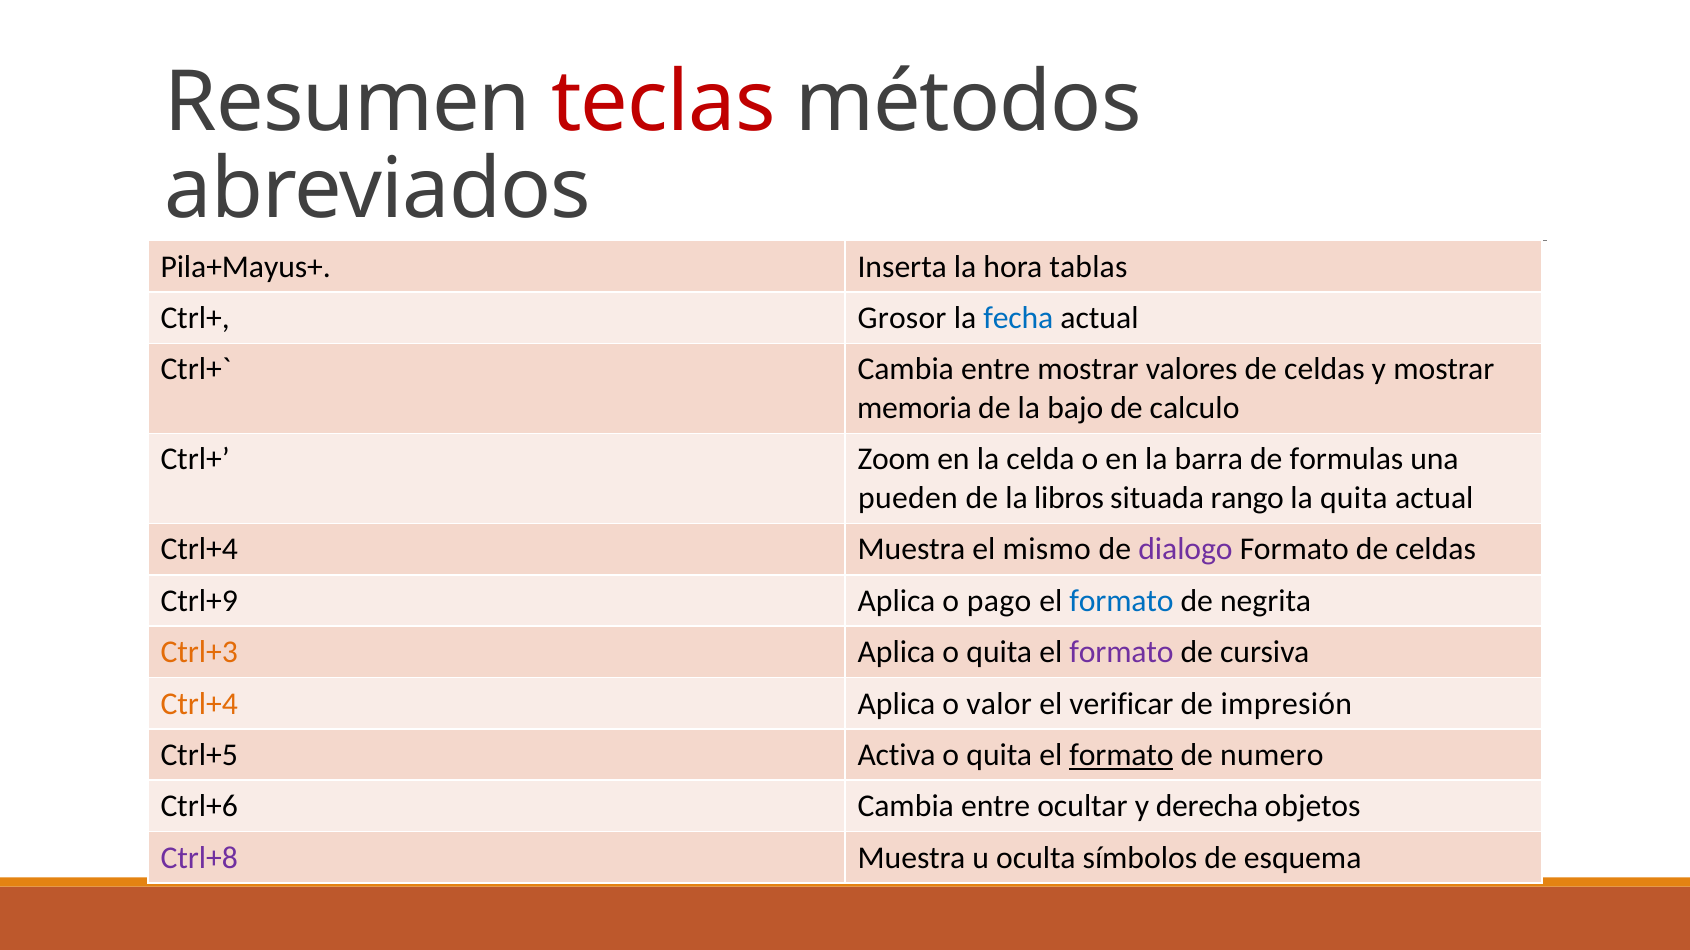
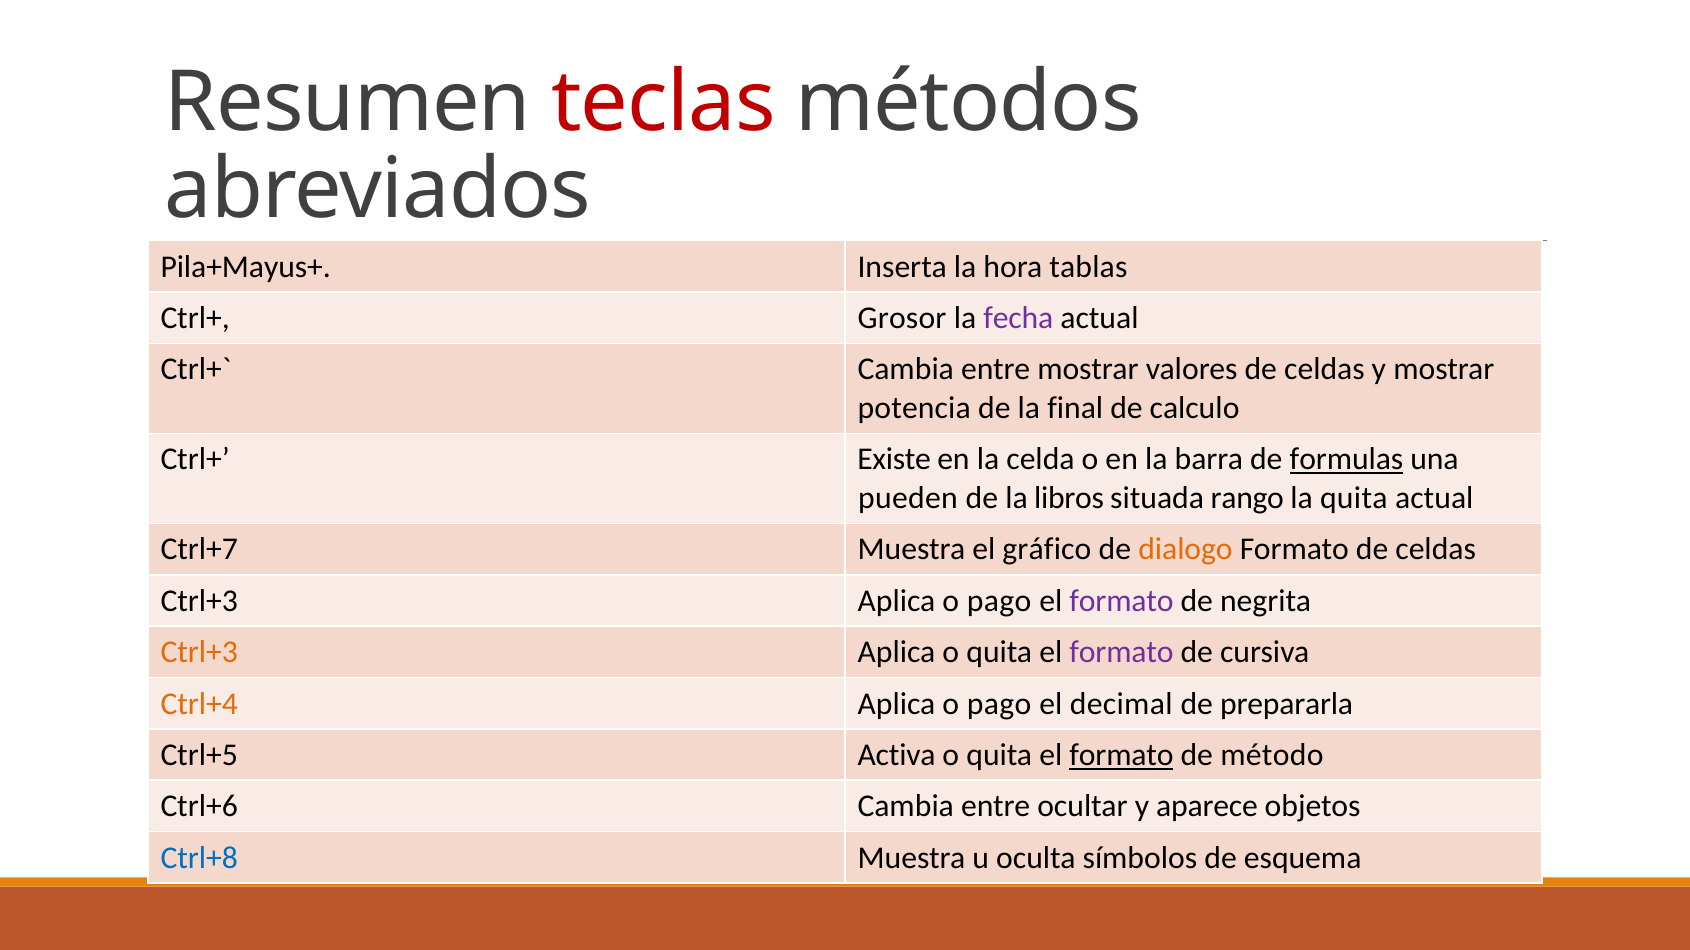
fecha colour: blue -> purple
memoria: memoria -> potencia
bajo: bajo -> final
Zoom: Zoom -> Existe
formulas underline: none -> present
Ctrl+4 at (199, 550): Ctrl+4 -> Ctrl+7
mismo: mismo -> gráfico
dialogo colour: purple -> orange
Ctrl+9 at (199, 601): Ctrl+9 -> Ctrl+3
formato at (1122, 601) colour: blue -> purple
valor at (999, 704): valor -> pago
verificar: verificar -> decimal
impresión: impresión -> prepararla
numero: numero -> método
derecha: derecha -> aparece
Ctrl+8 colour: purple -> blue
